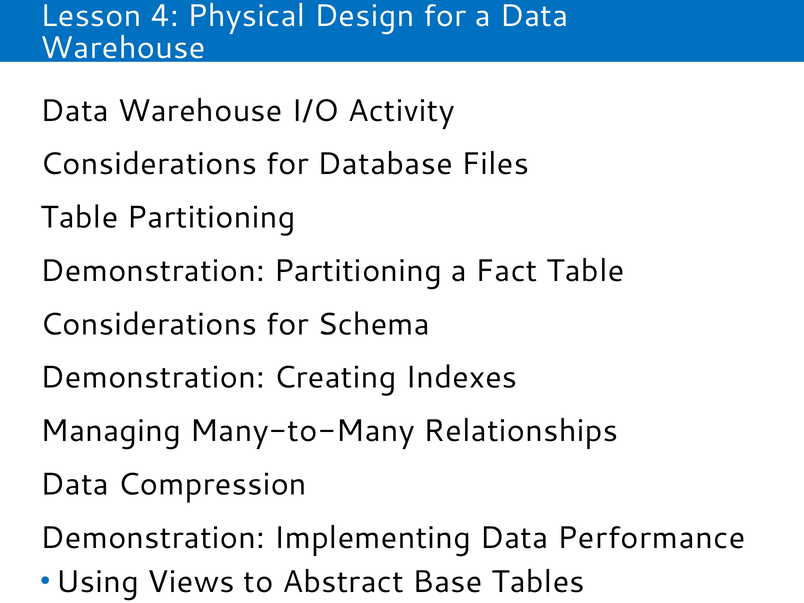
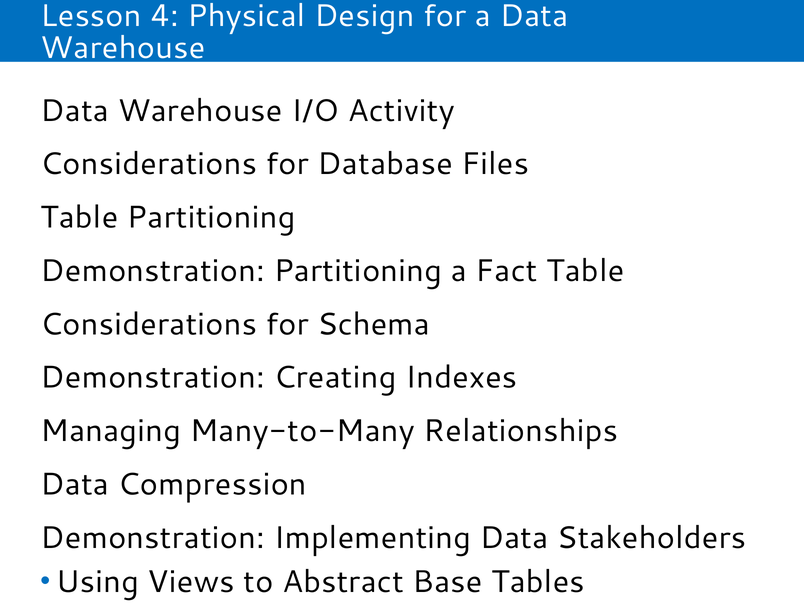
Performance: Performance -> Stakeholders
